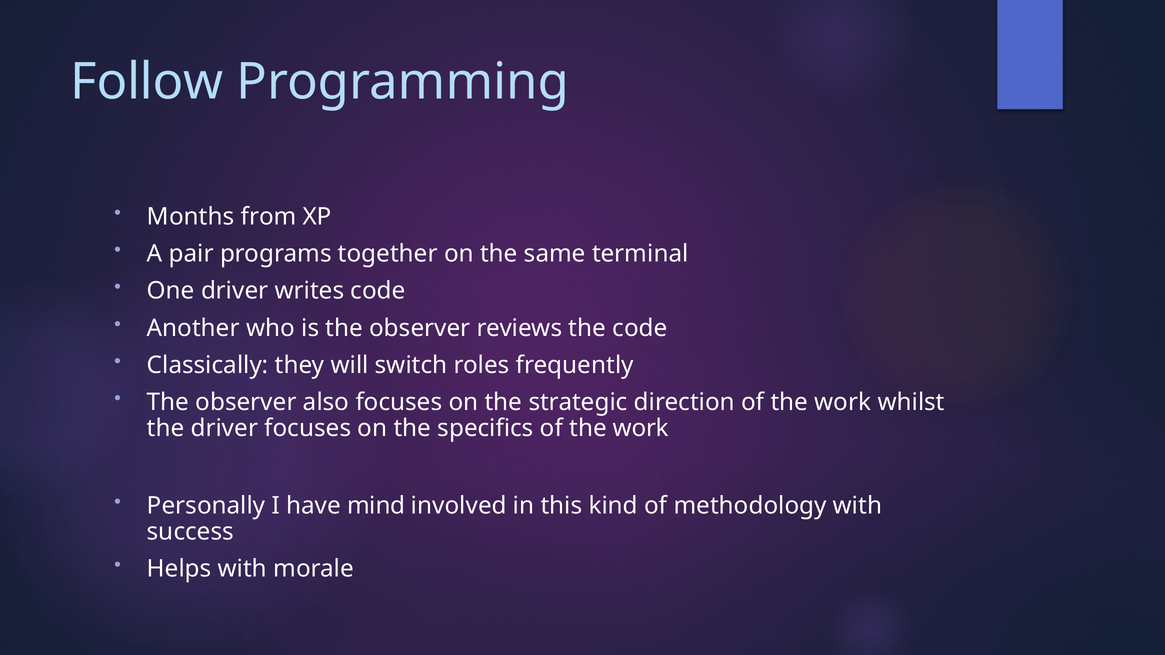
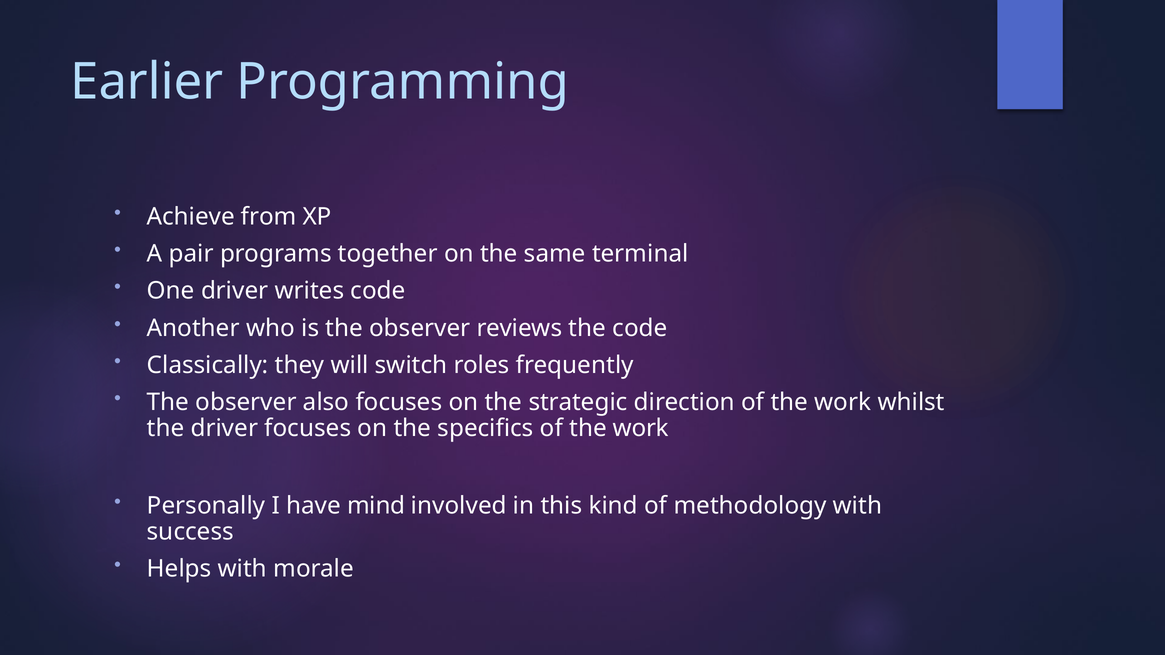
Follow: Follow -> Earlier
Months: Months -> Achieve
